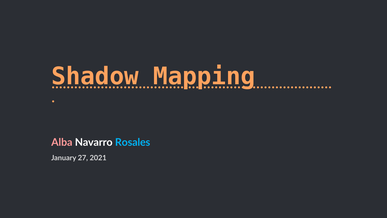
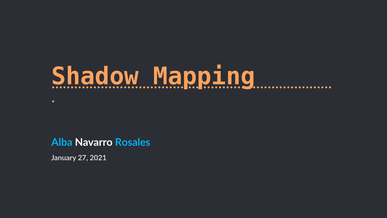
Alba colour: pink -> light blue
